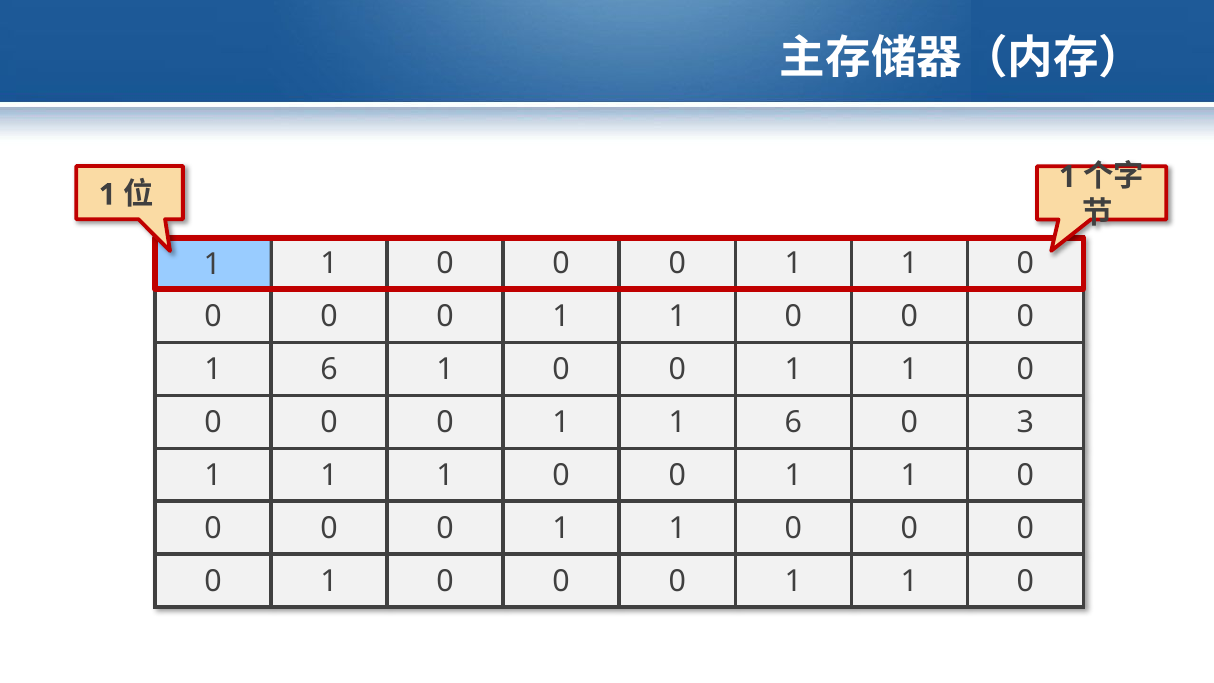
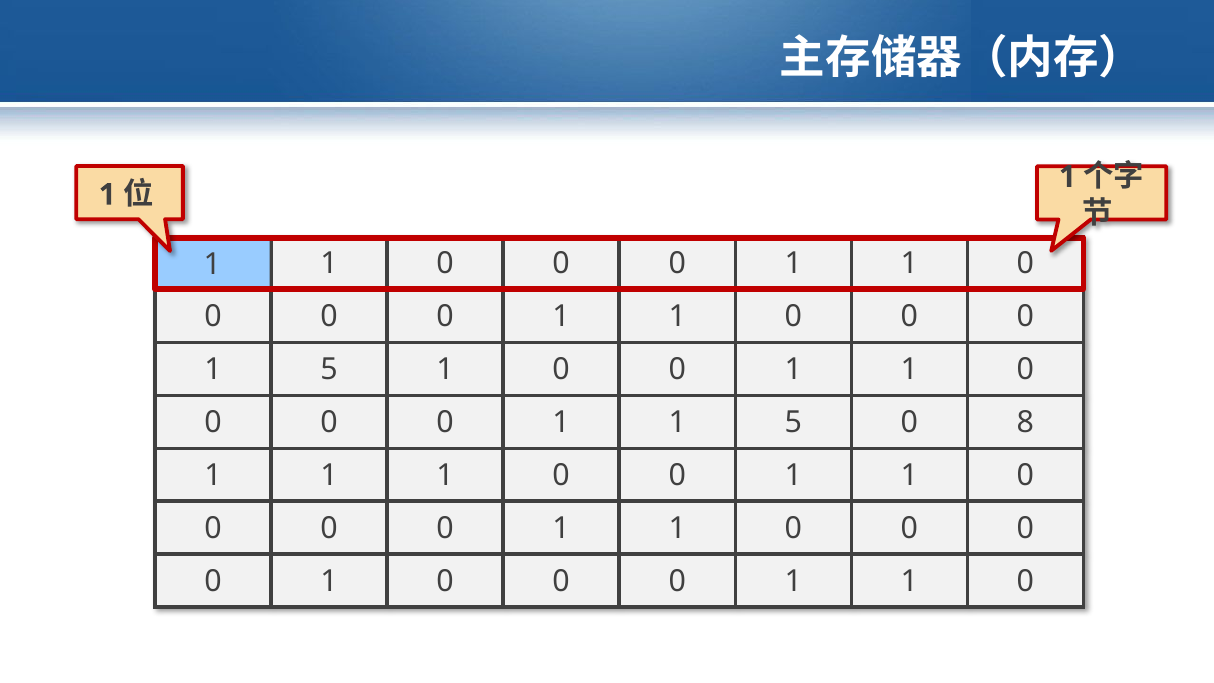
6 at (329, 370): 6 -> 5
1 1 6: 6 -> 5
3: 3 -> 8
